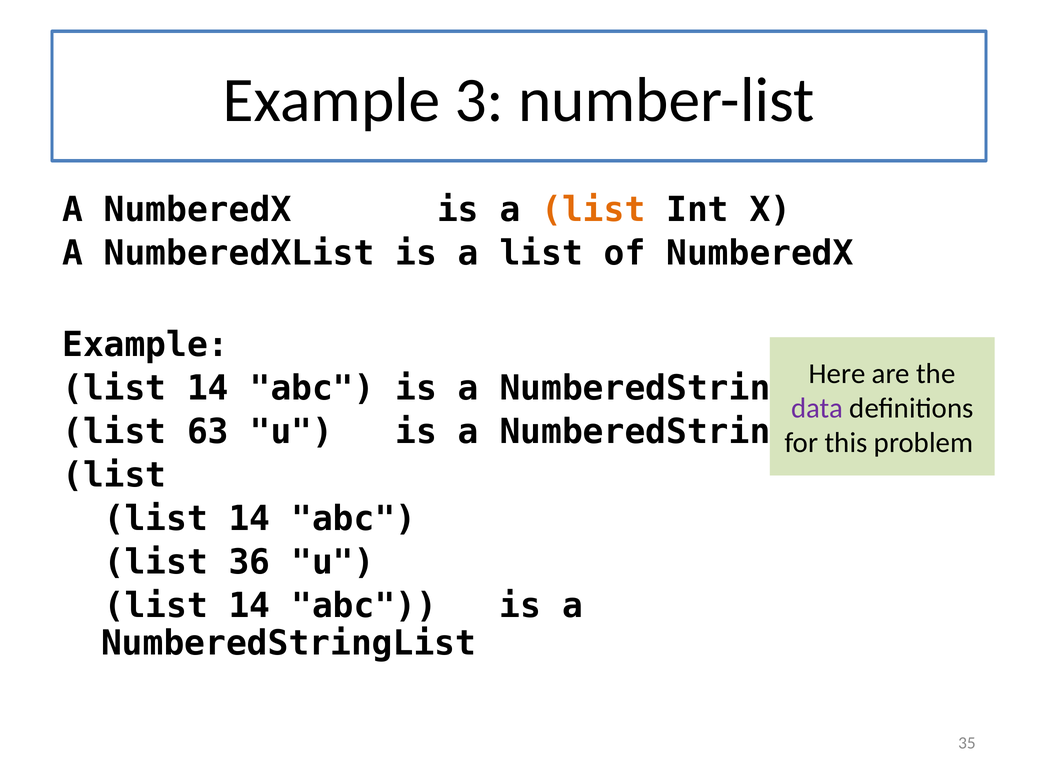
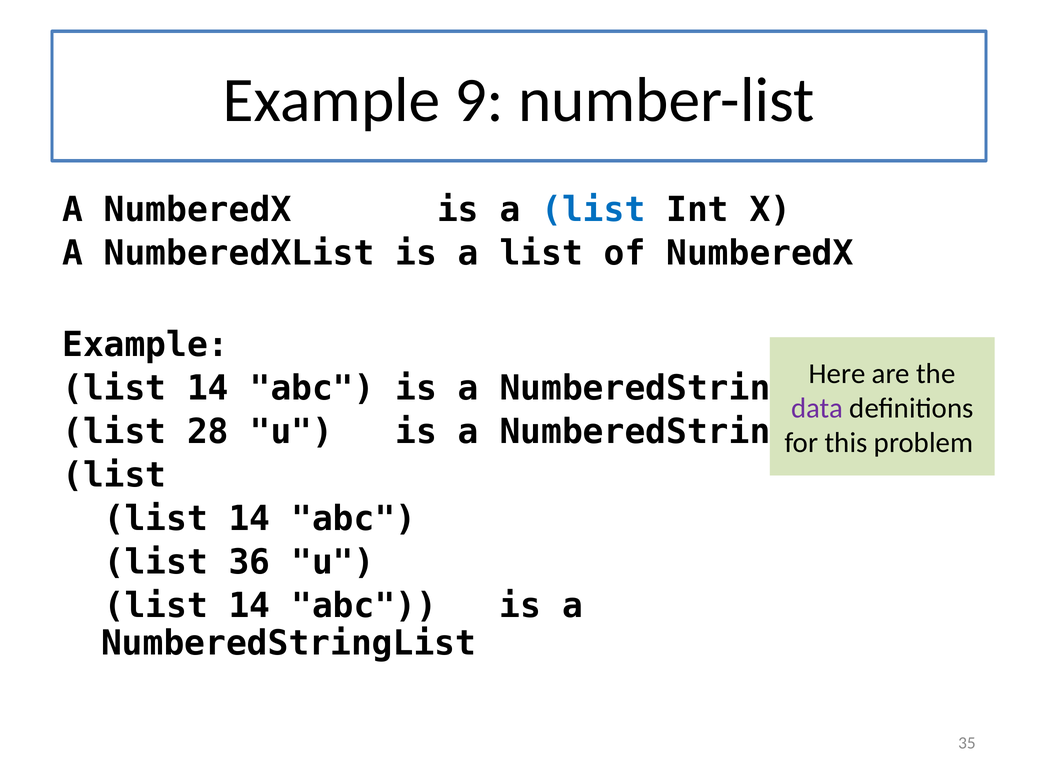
3: 3 -> 9
list at (593, 210) colour: orange -> blue
63: 63 -> 28
